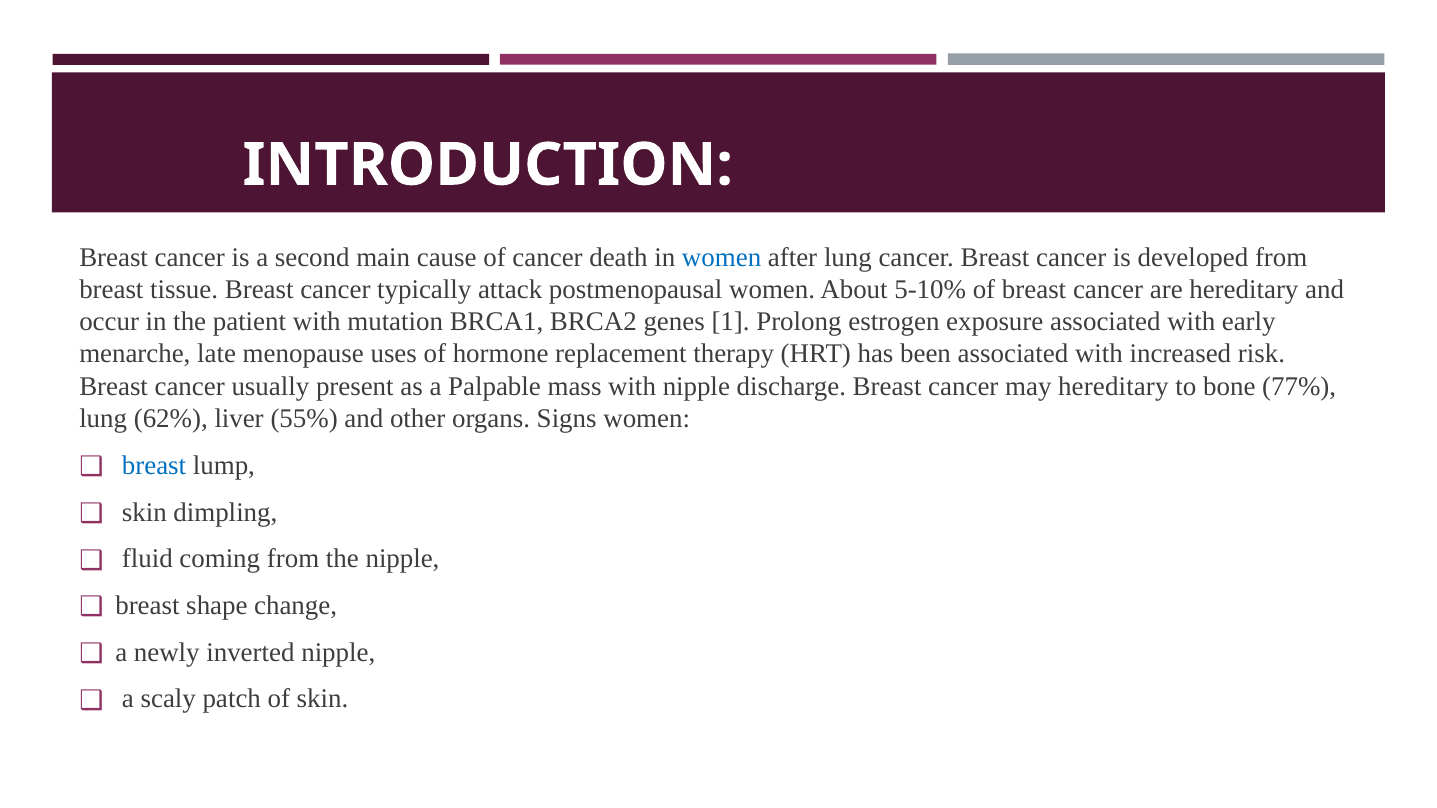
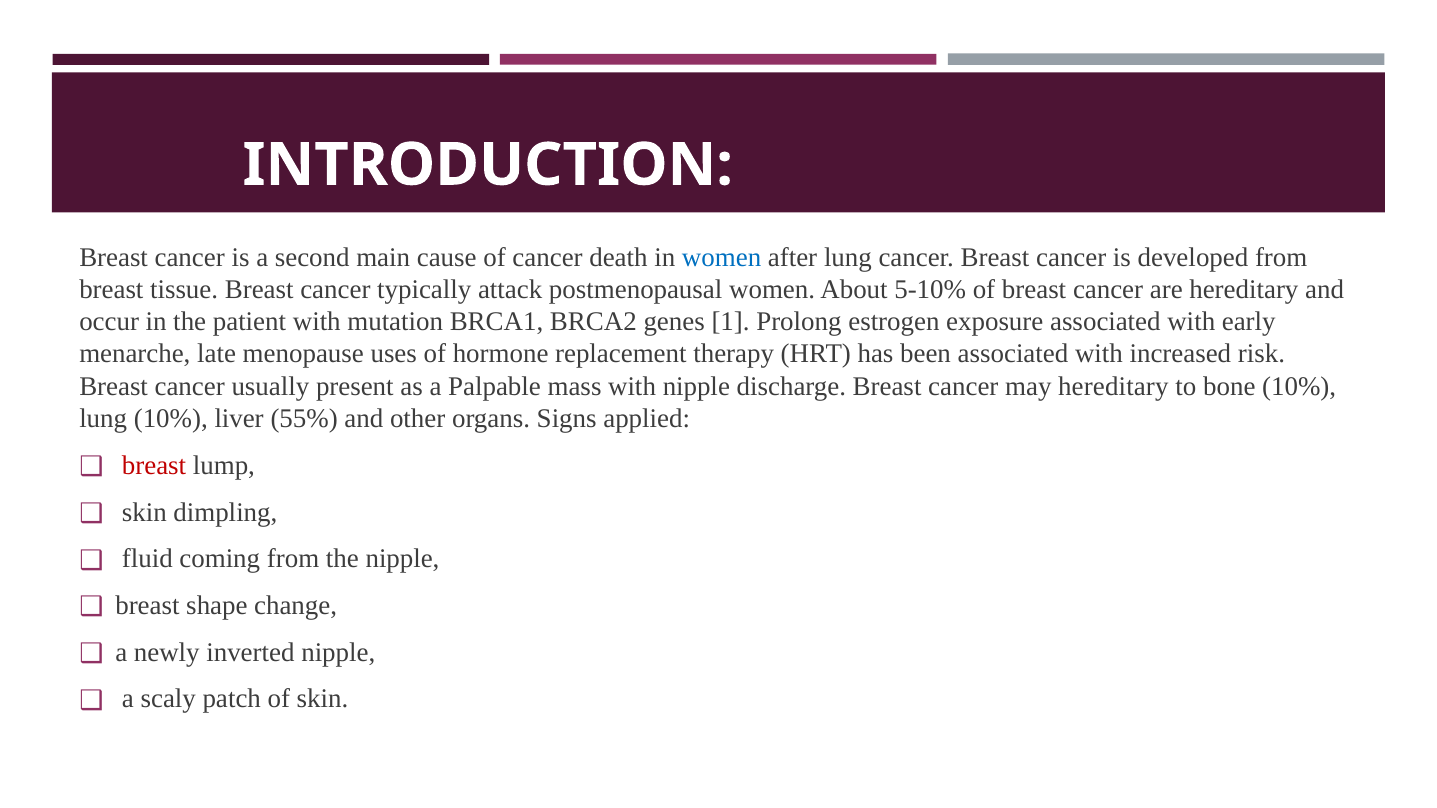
bone 77%: 77% -> 10%
lung 62%: 62% -> 10%
Signs women: women -> applied
breast at (154, 466) colour: blue -> red
